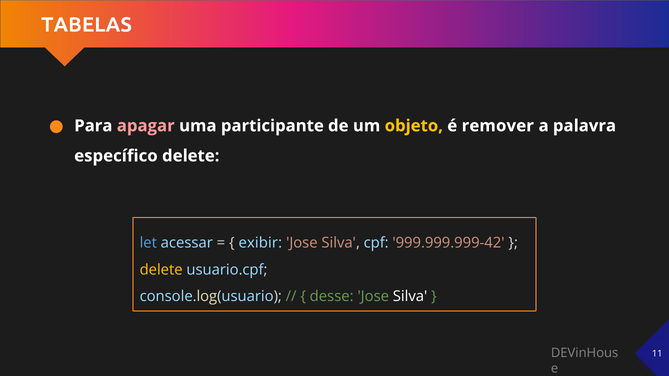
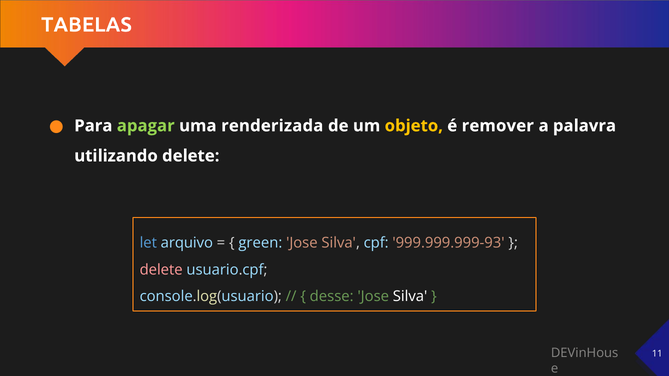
apagar colour: pink -> light green
participante: participante -> renderizada
específico: específico -> utilizando
acessar: acessar -> arquivo
exibir: exibir -> green
999.999.999-42: 999.999.999-42 -> 999.999.999-93
delete at (161, 270) colour: yellow -> pink
